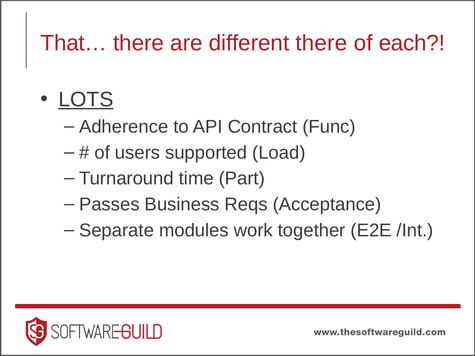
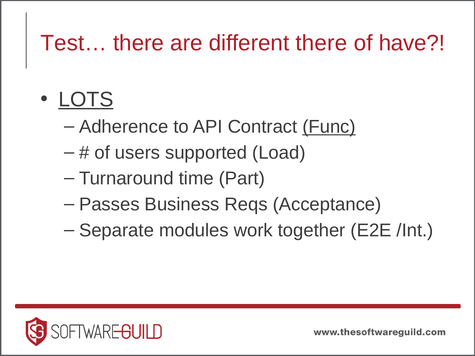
That…: That… -> Test…
each: each -> have
Func underline: none -> present
